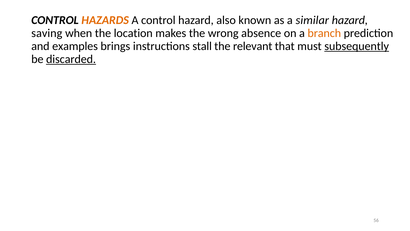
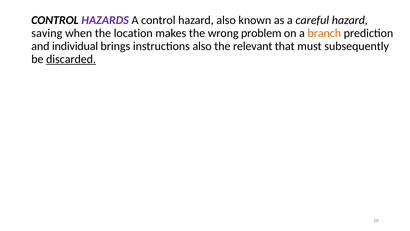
HAZARDS colour: orange -> purple
similar: similar -> careful
absence: absence -> problem
examples: examples -> individual
instructions stall: stall -> also
subsequently underline: present -> none
